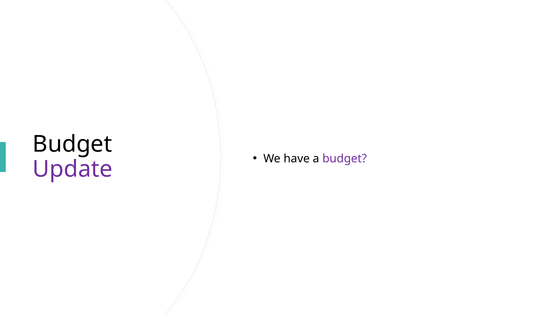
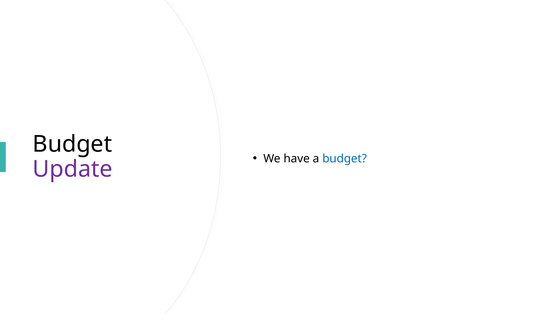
budget at (345, 158) colour: purple -> blue
